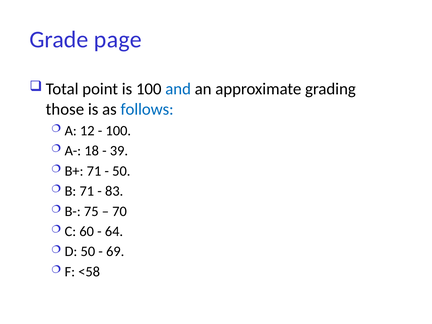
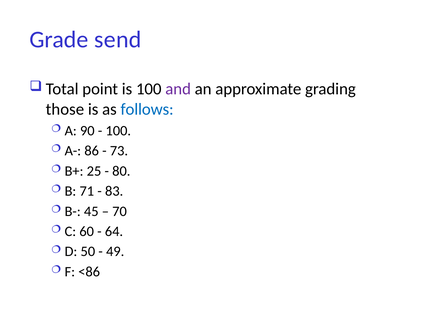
page: page -> send
and colour: blue -> purple
12: 12 -> 90
18: 18 -> 86
39: 39 -> 73
B+ 71: 71 -> 25
50 at (121, 171): 50 -> 80
75: 75 -> 45
69: 69 -> 49
<58: <58 -> <86
